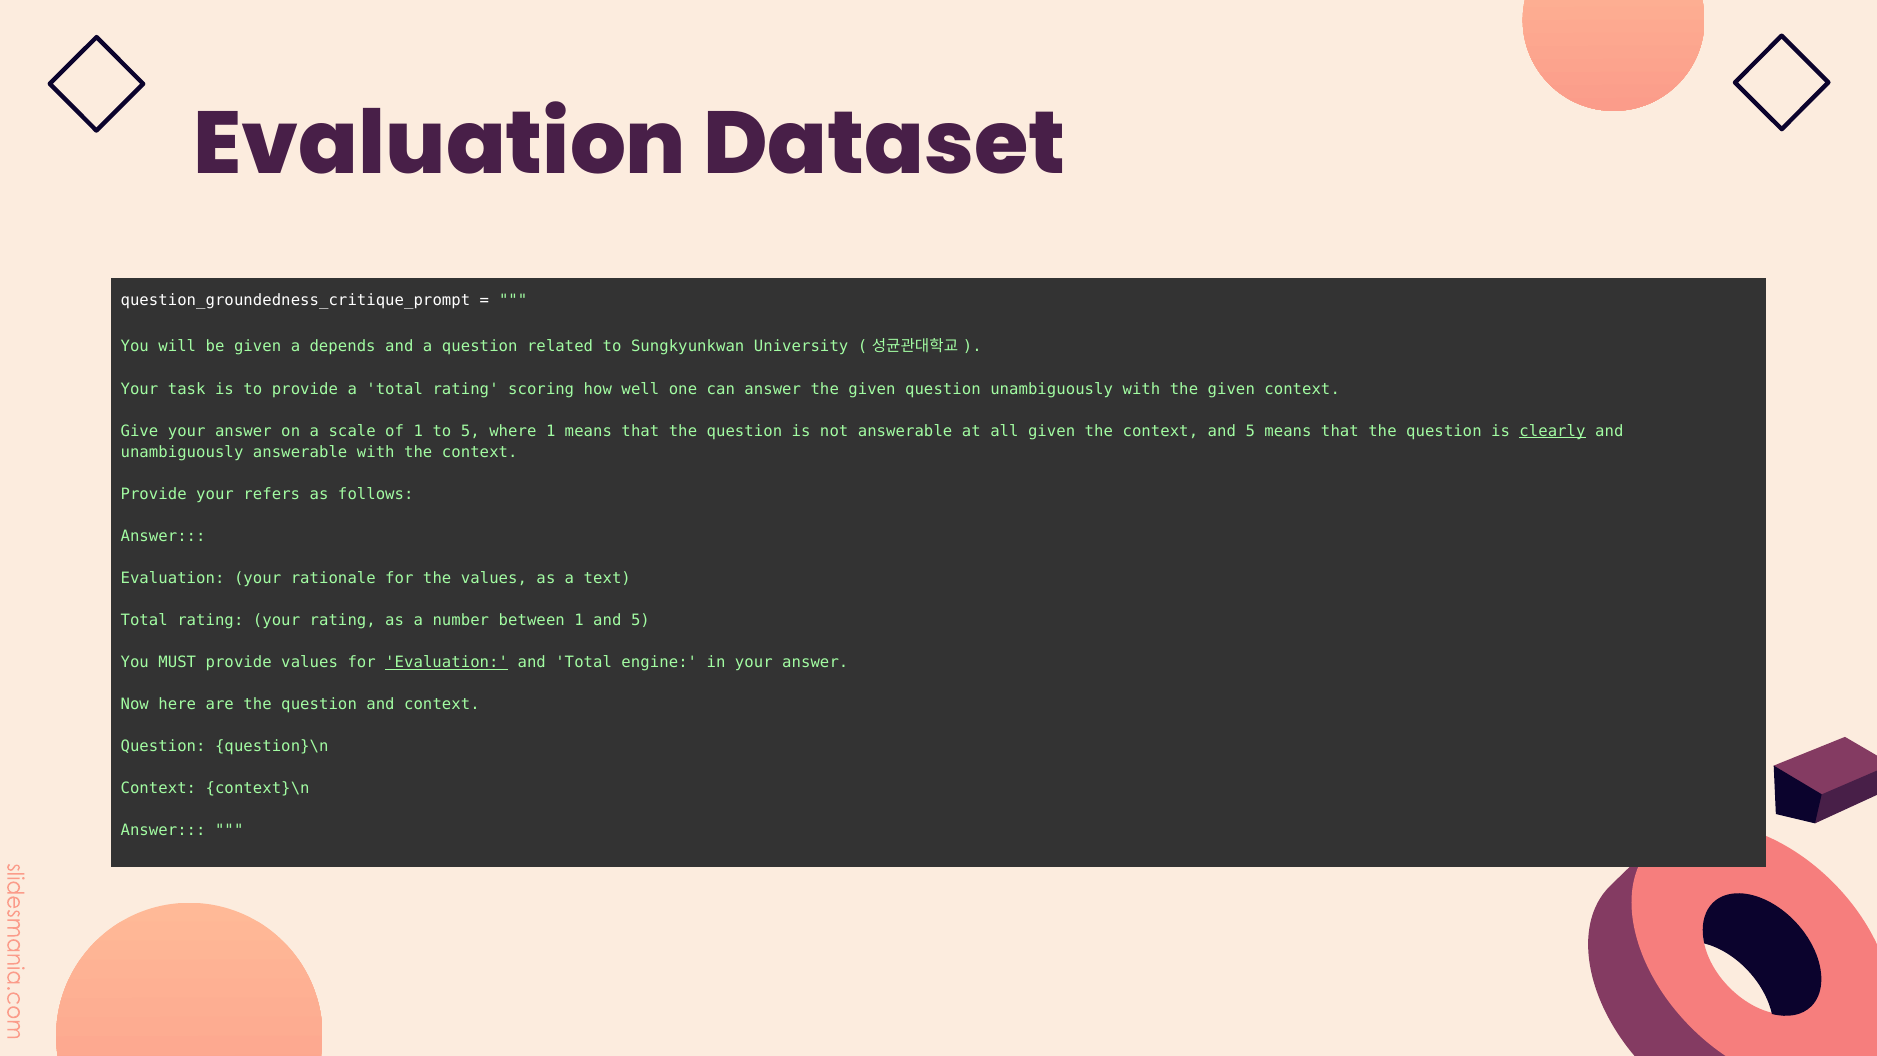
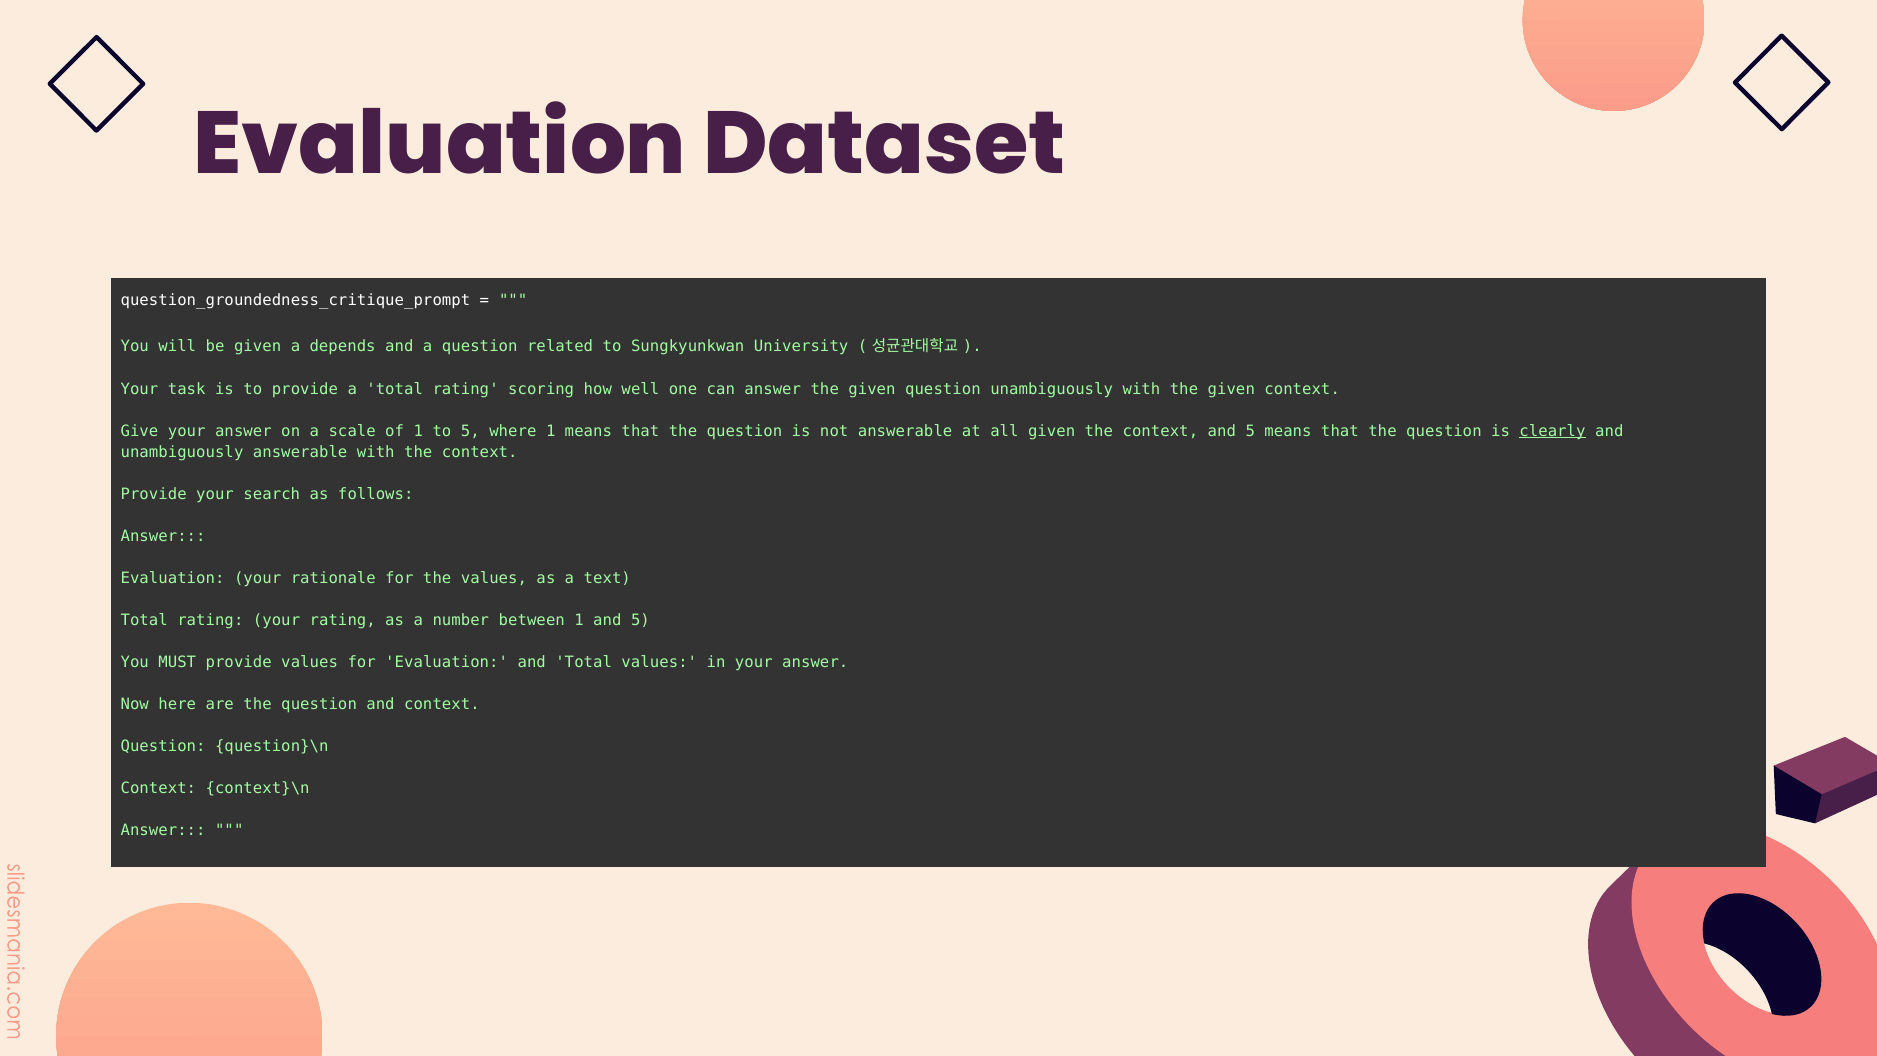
refers: refers -> search
Evaluation at (447, 662) underline: present -> none
Total engine: engine -> values
